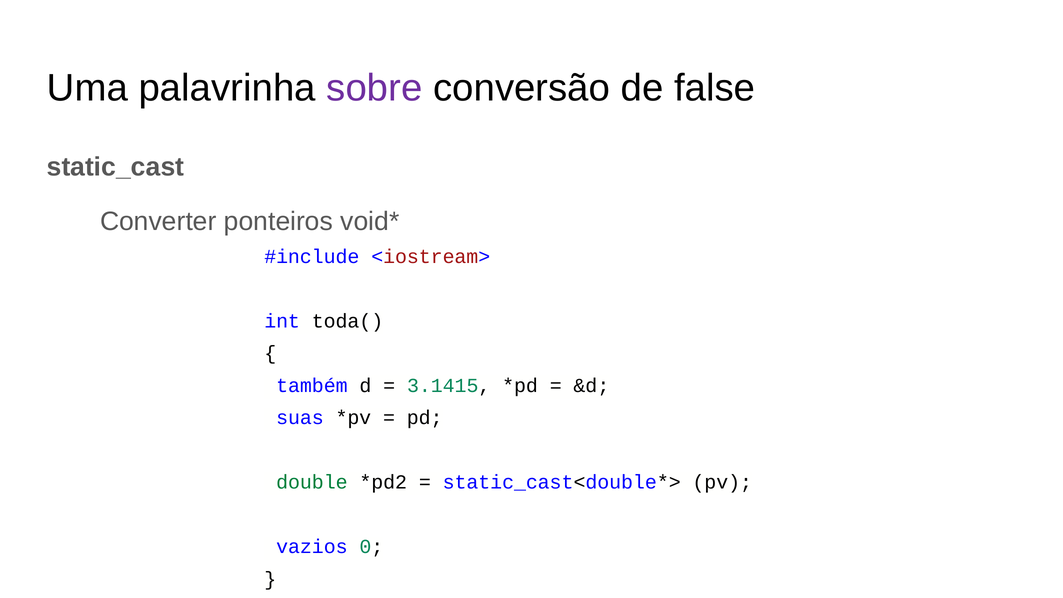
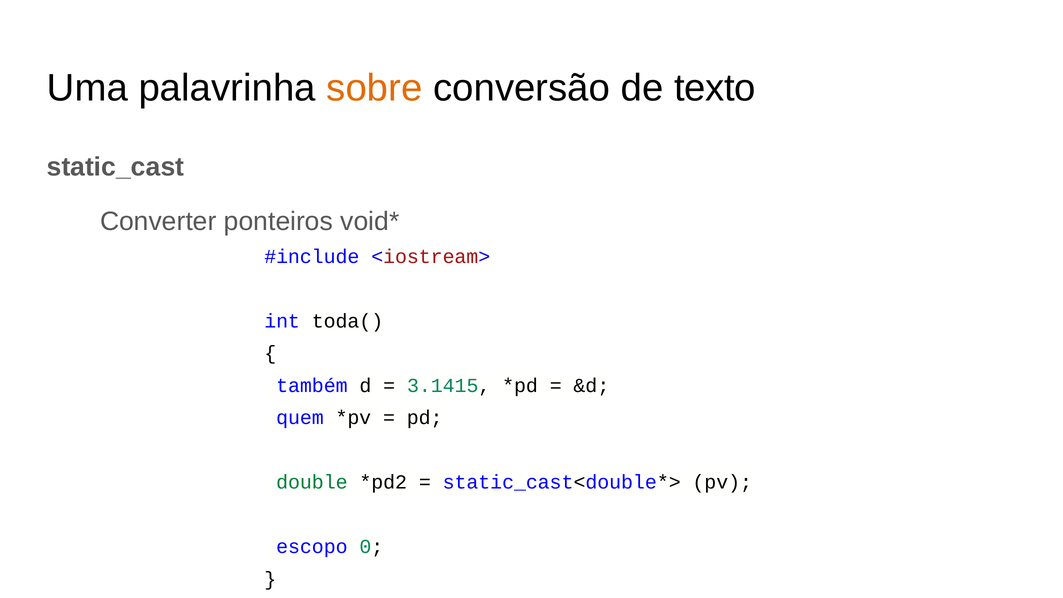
sobre colour: purple -> orange
false: false -> texto
suas: suas -> quem
vazios: vazios -> escopo
